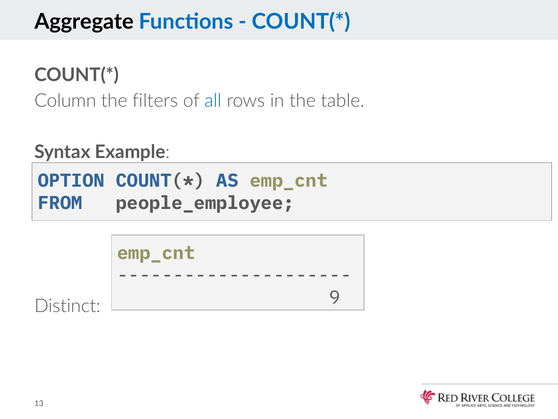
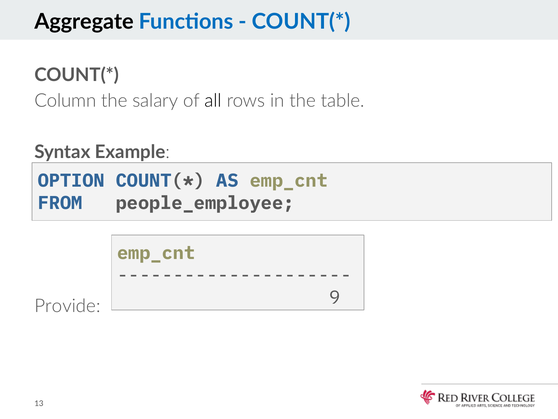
filters: filters -> salary
all colour: blue -> black
Distinct: Distinct -> Provide
